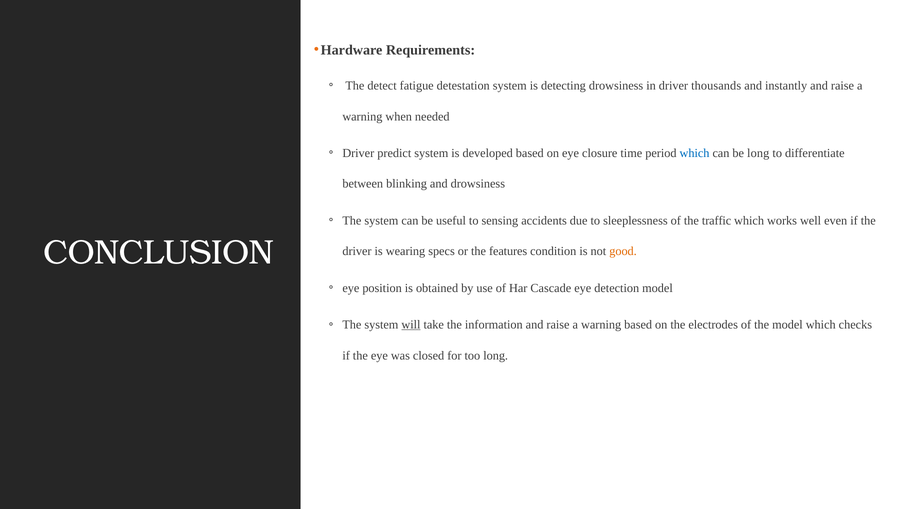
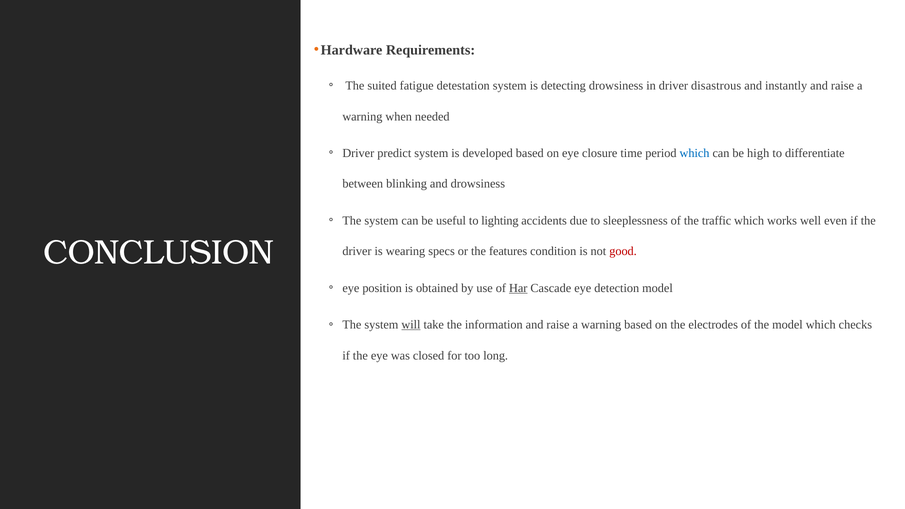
detect: detect -> suited
thousands: thousands -> disastrous
be long: long -> high
sensing: sensing -> lighting
good colour: orange -> red
Har underline: none -> present
